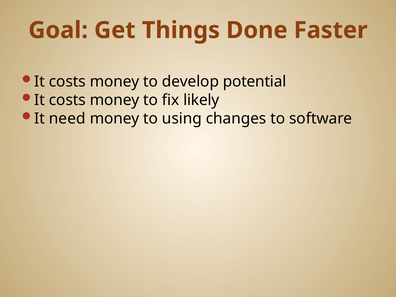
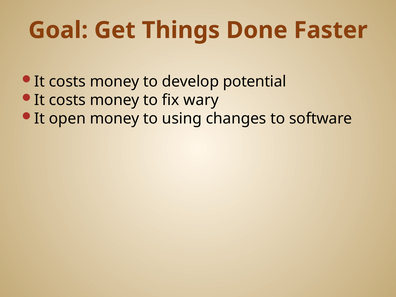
likely: likely -> wary
need: need -> open
